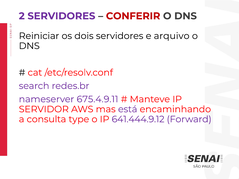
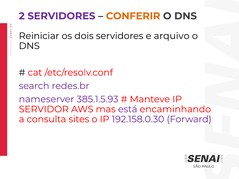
CONFERIR colour: red -> orange
675.4.9.11: 675.4.9.11 -> 385.1.5.93
type: type -> sites
641.444.9.12: 641.444.9.12 -> 192.158.0.30
